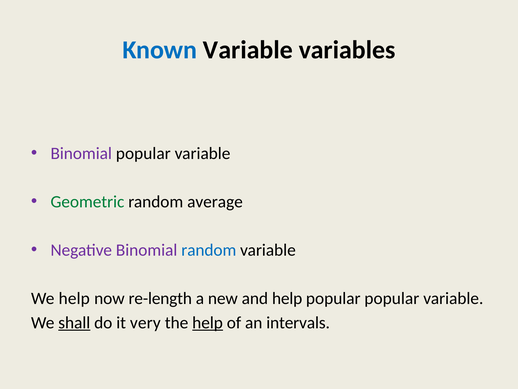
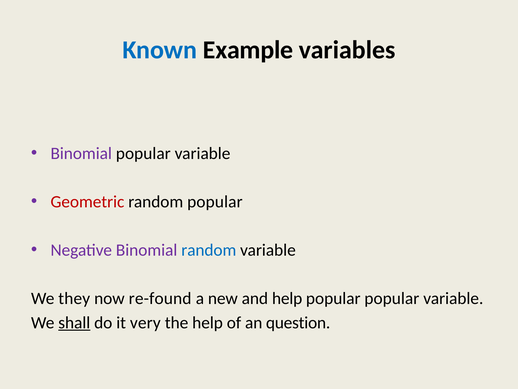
Known Variable: Variable -> Example
Geometric colour: green -> red
random average: average -> popular
We help: help -> they
re-length: re-length -> re-found
help at (208, 322) underline: present -> none
intervals: intervals -> question
